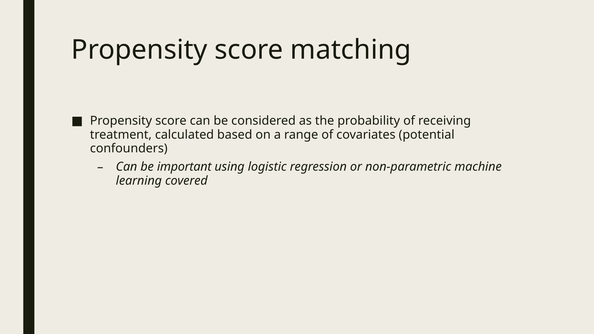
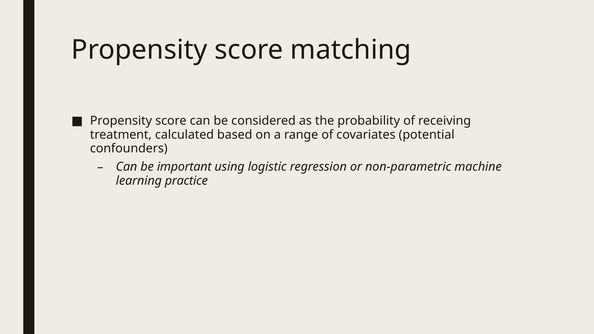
covered: covered -> practice
